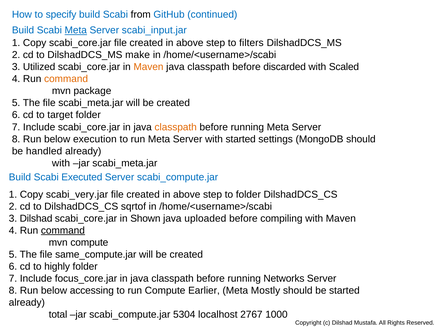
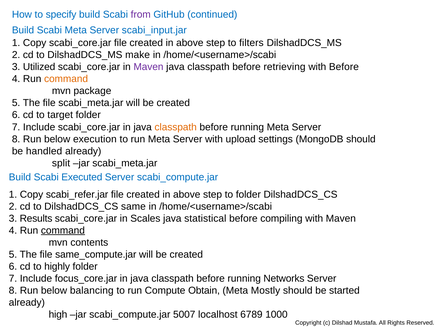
from colour: black -> purple
Meta at (76, 30) underline: present -> none
Maven at (148, 67) colour: orange -> purple
discarded: discarded -> retrieving
with Scaled: Scaled -> Before
with started: started -> upload
with at (61, 163): with -> split
scabi_very.jar: scabi_very.jar -> scabi_refer.jar
sqrtof: sqrtof -> same
3 Dilshad: Dilshad -> Results
Shown: Shown -> Scales
uploaded: uploaded -> statistical
mvn compute: compute -> contents
accessing: accessing -> balancing
Earlier: Earlier -> Obtain
total: total -> high
5304: 5304 -> 5007
2767: 2767 -> 6789
